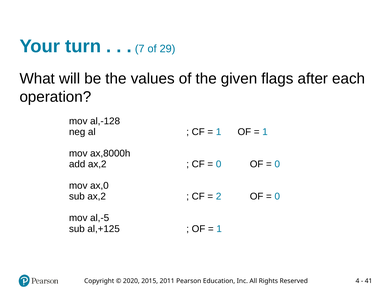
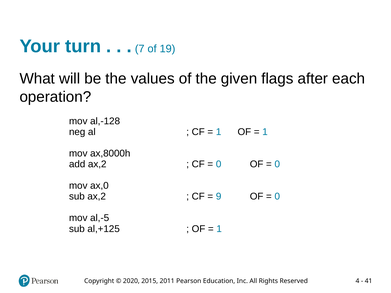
29: 29 -> 19
2: 2 -> 9
